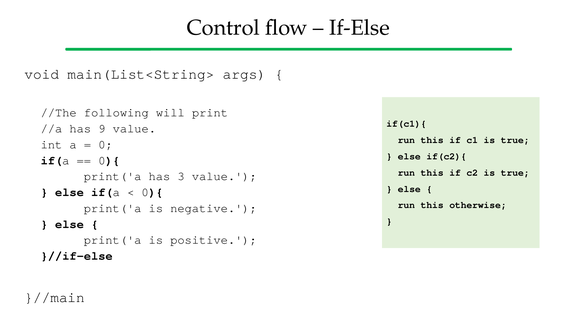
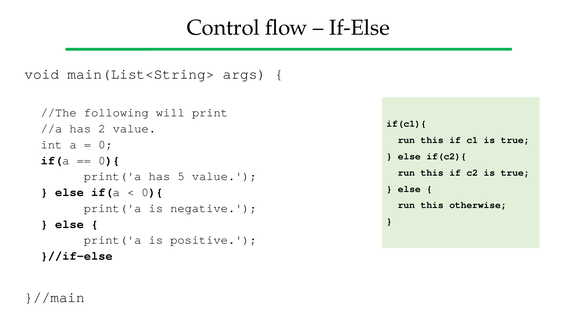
9: 9 -> 2
3: 3 -> 5
